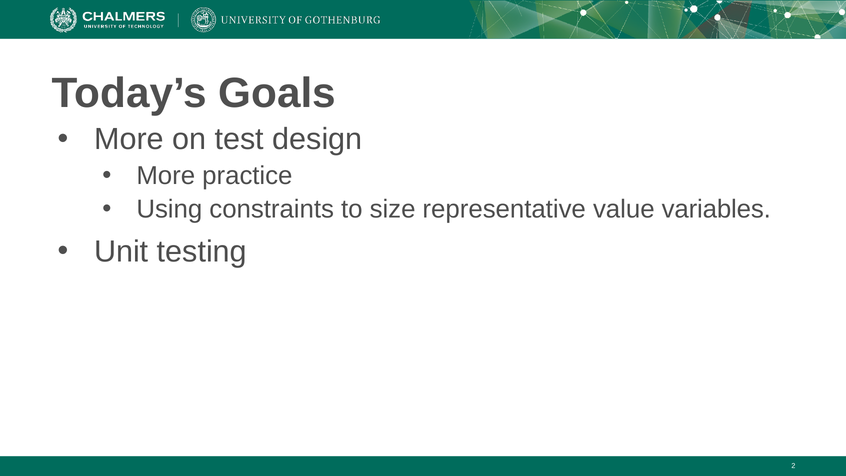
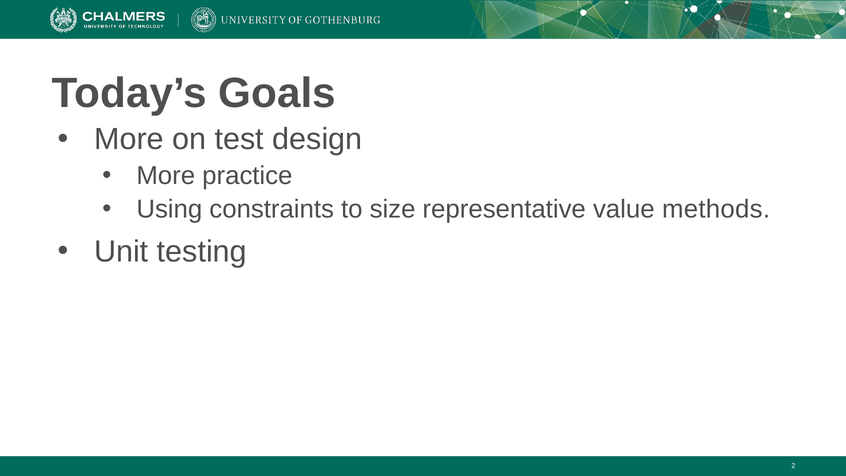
variables: variables -> methods
